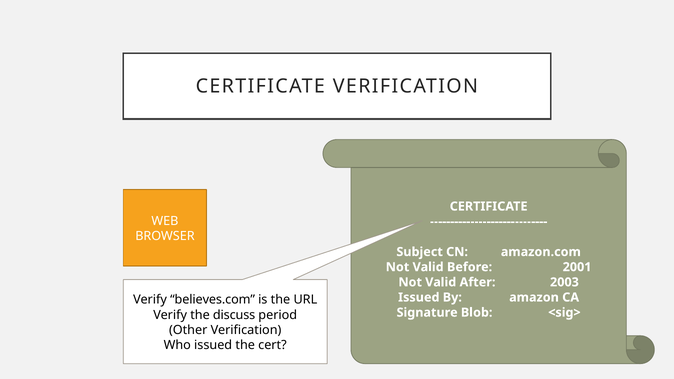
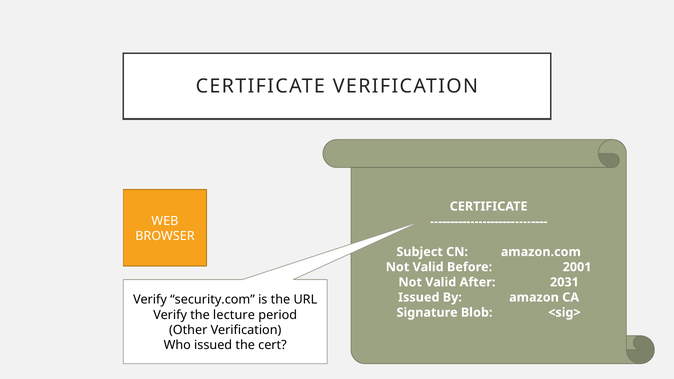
2003: 2003 -> 2031
believes.com: believes.com -> security.com
discuss: discuss -> lecture
